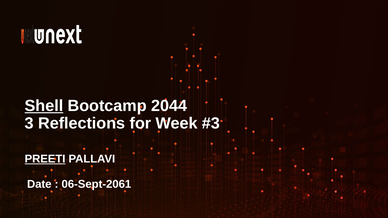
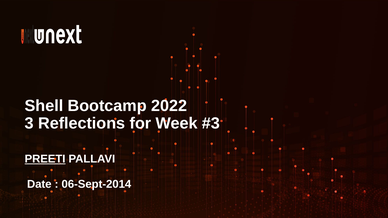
Shell underline: present -> none
2044: 2044 -> 2022
06-Sept-2061: 06-Sept-2061 -> 06-Sept-2014
